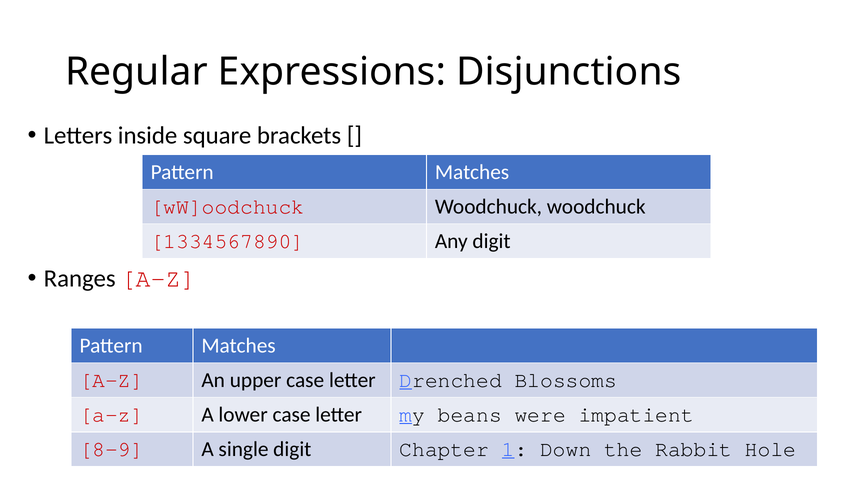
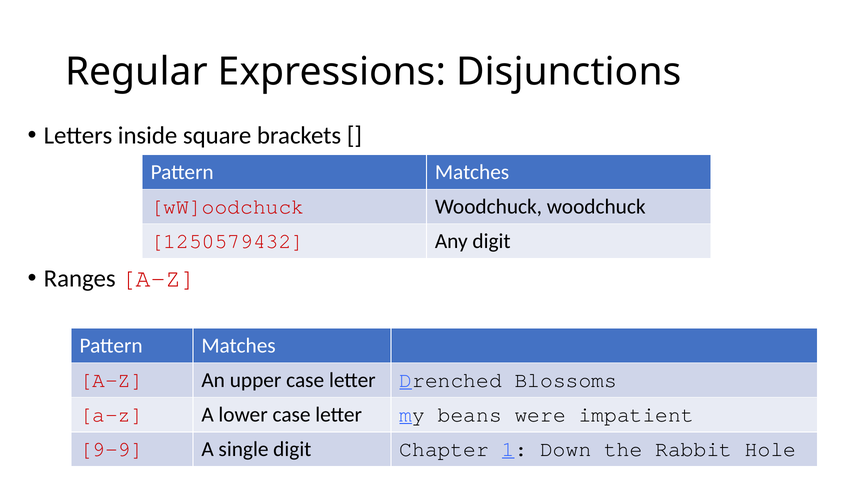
1334567890: 1334567890 -> 1250579432
8-9: 8-9 -> 9-9
